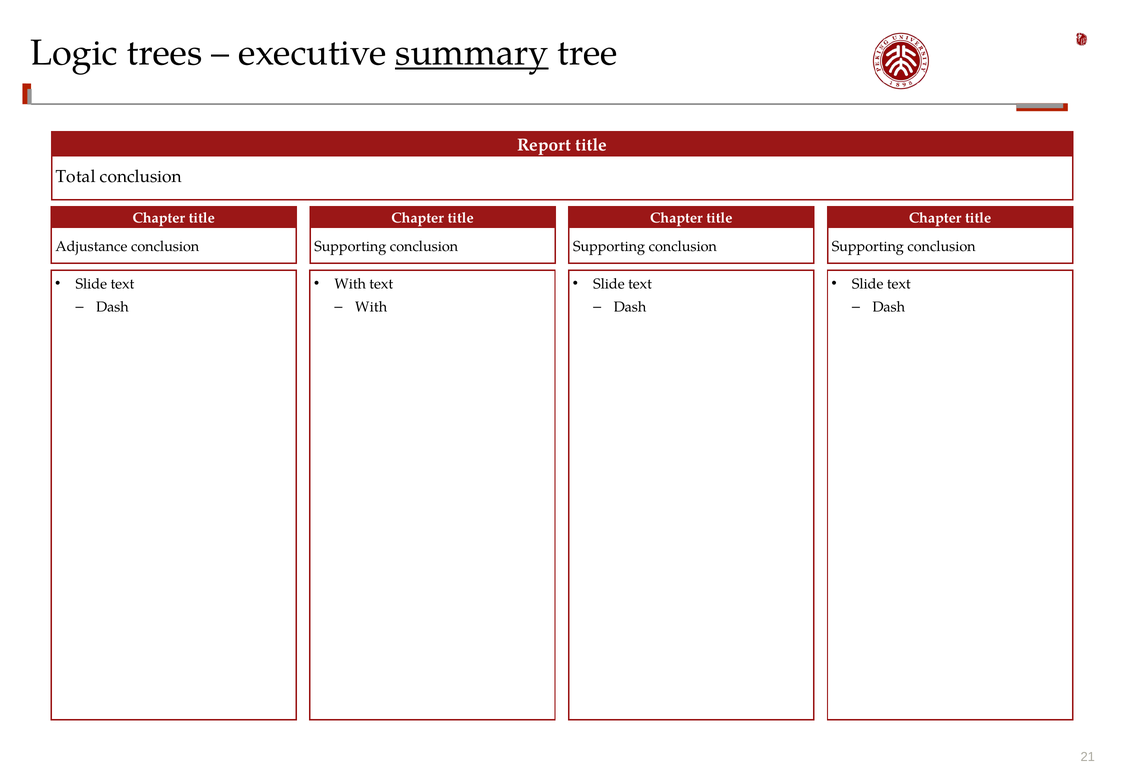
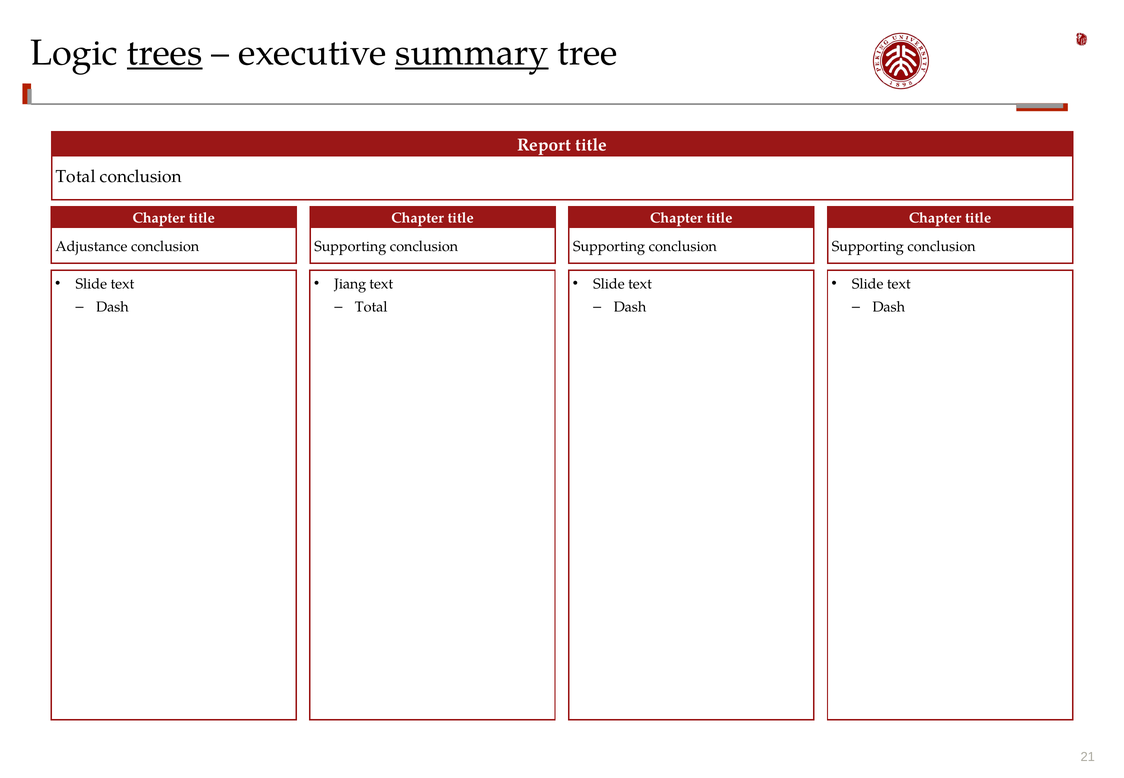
trees underline: none -> present
With at (350, 284): With -> Jiang
With at (371, 307): With -> Total
